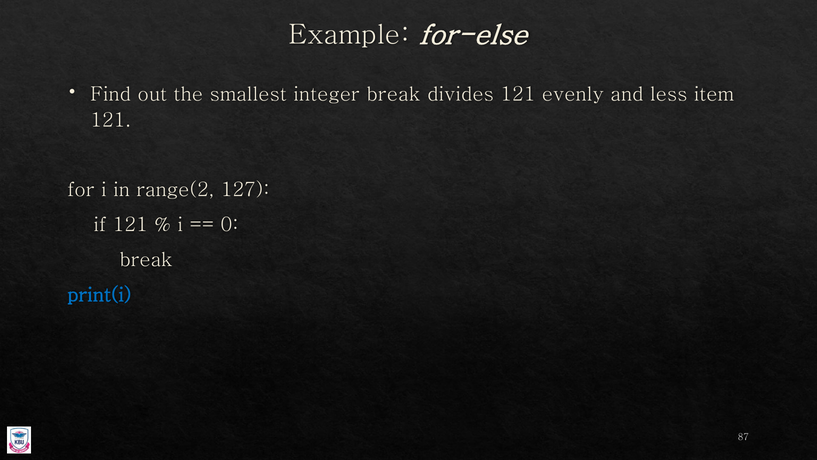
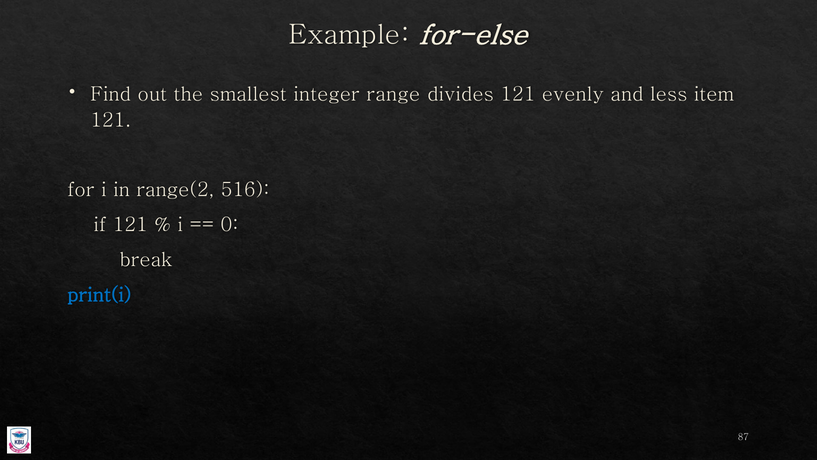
integer break: break -> range
127: 127 -> 516
